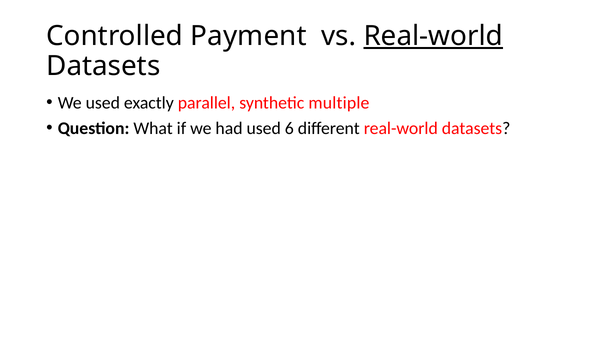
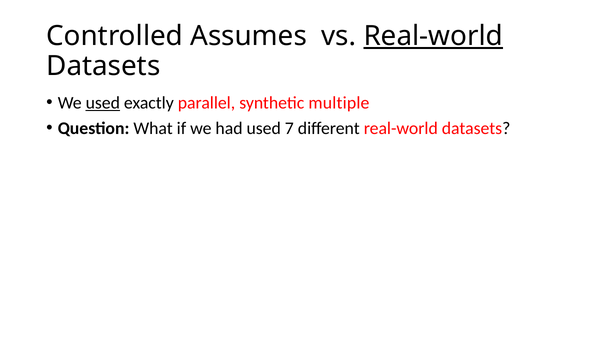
Payment: Payment -> Assumes
used at (103, 103) underline: none -> present
6: 6 -> 7
